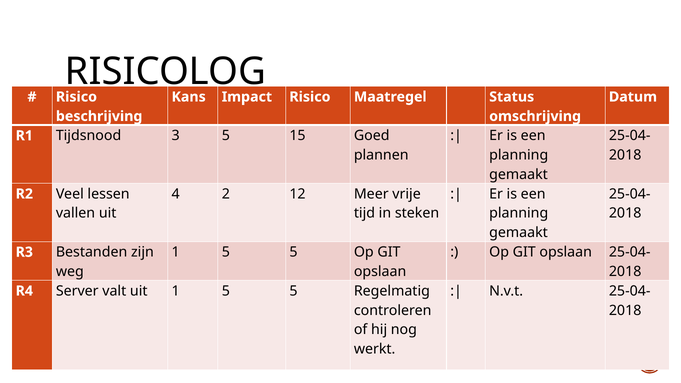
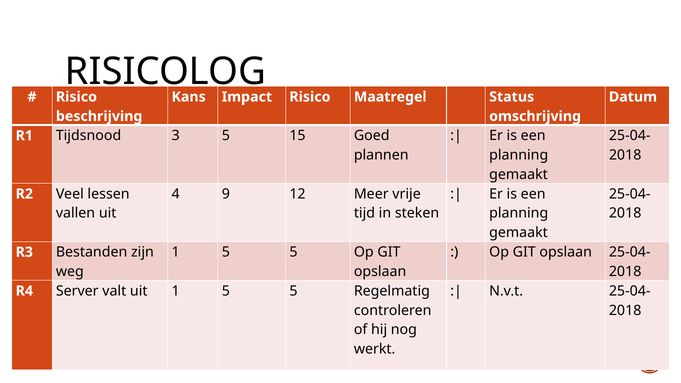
2: 2 -> 9
